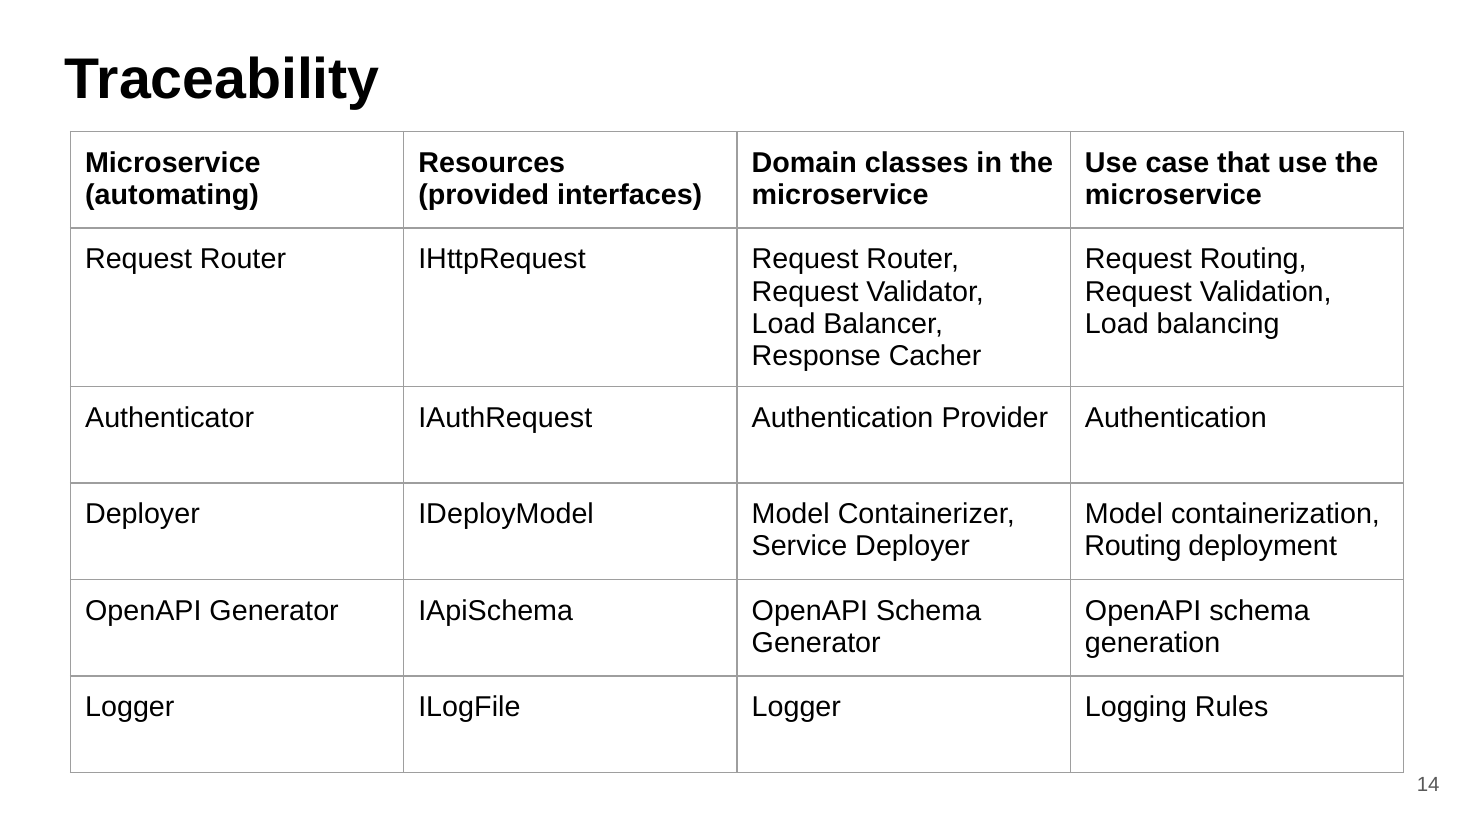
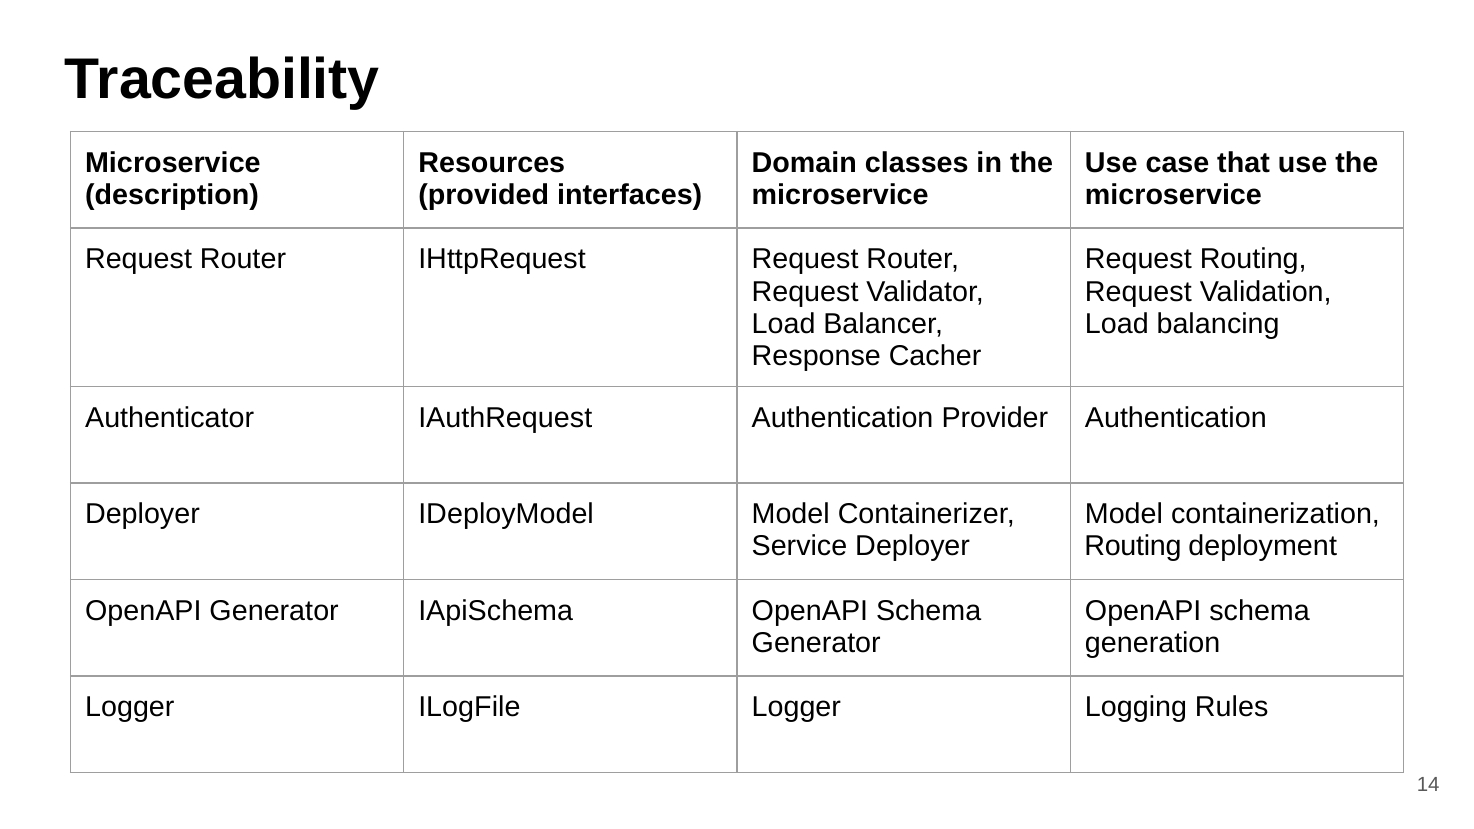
automating: automating -> description
